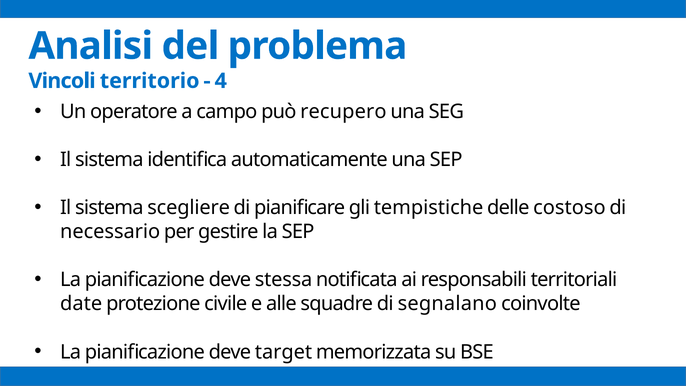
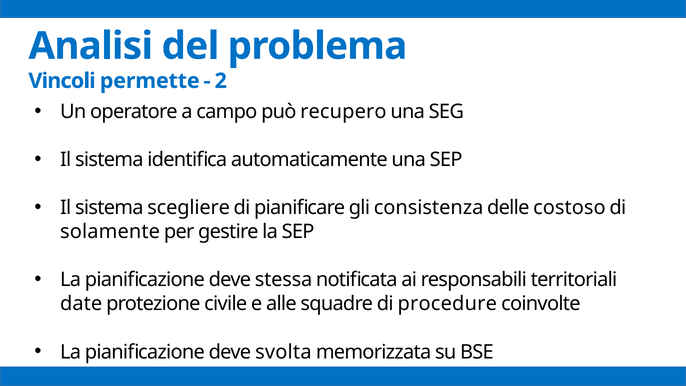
territorio: territorio -> permette
4: 4 -> 2
tempistiche: tempistiche -> consistenza
necessario: necessario -> solamente
segnalano: segnalano -> procedure
target: target -> svolta
